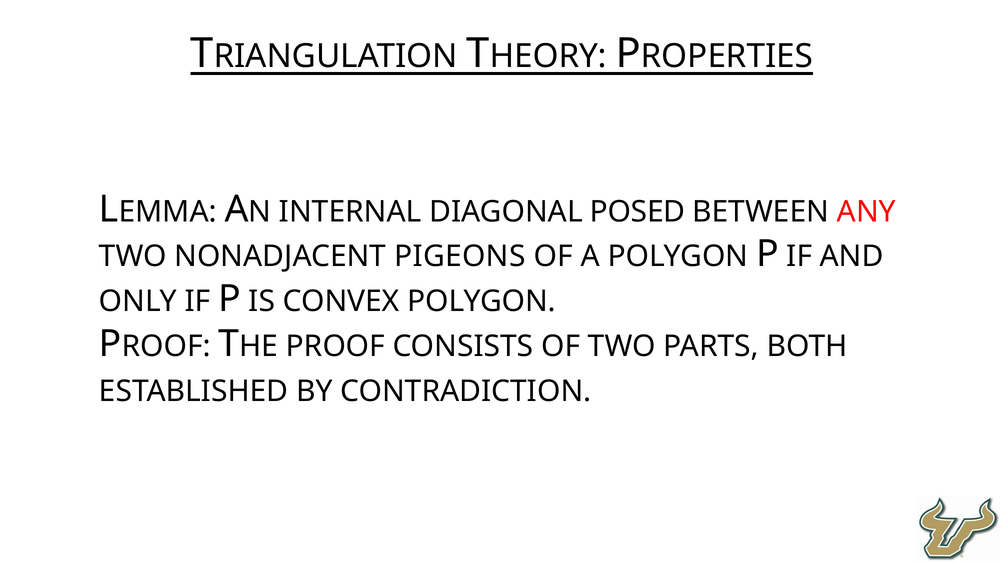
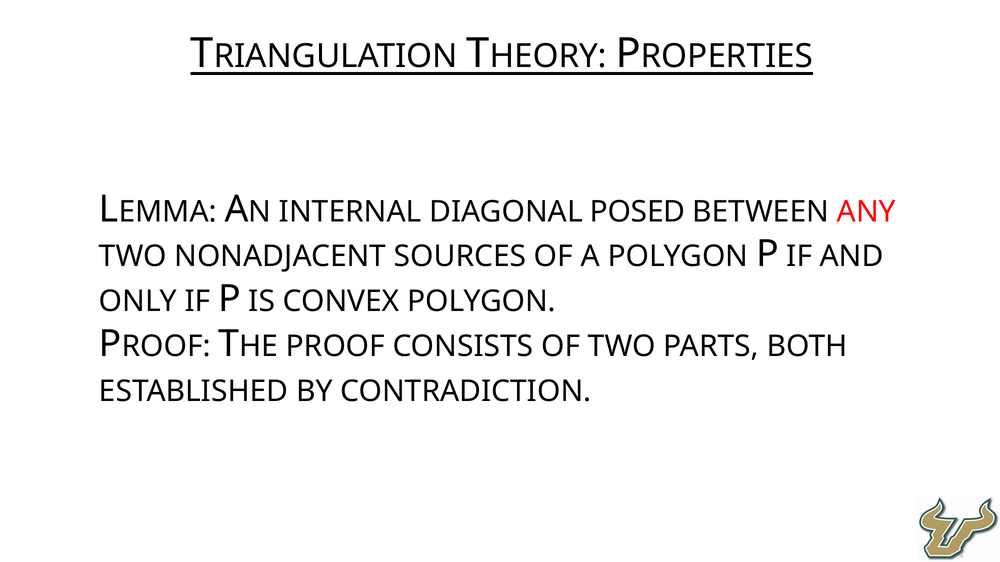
PIGEONS: PIGEONS -> SOURCES
